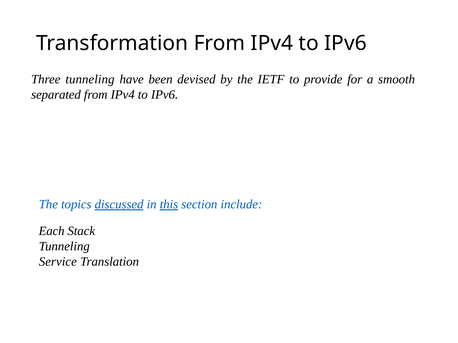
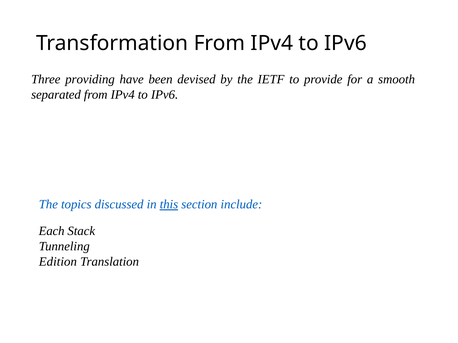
Three tunneling: tunneling -> providing
discussed underline: present -> none
Service: Service -> Edition
